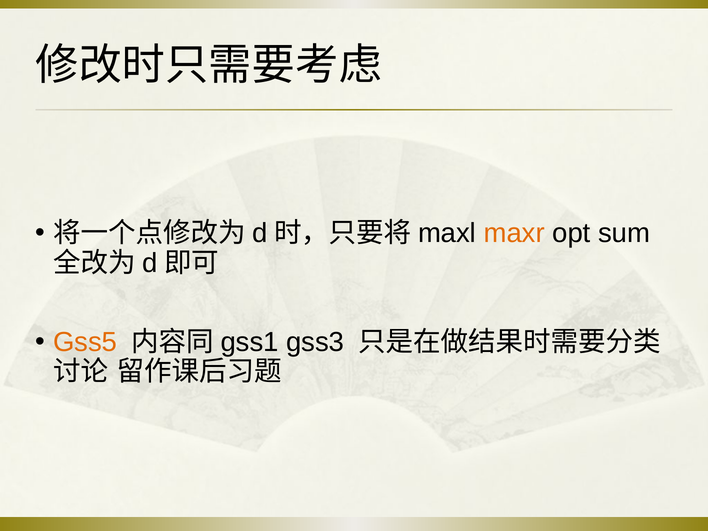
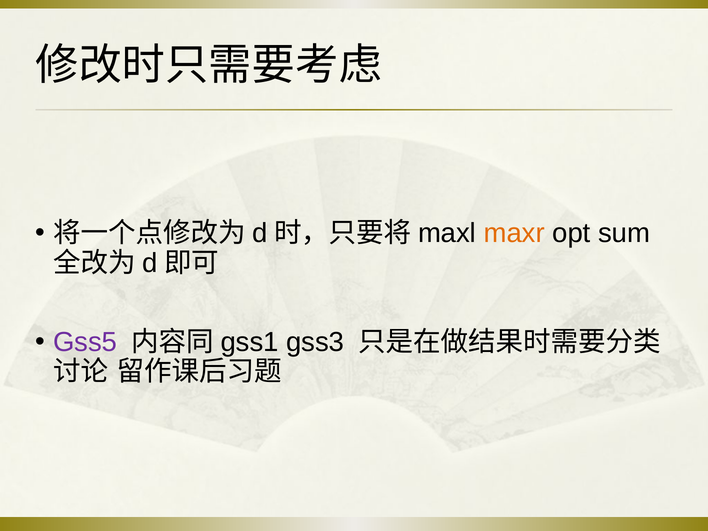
Gss5 colour: orange -> purple
